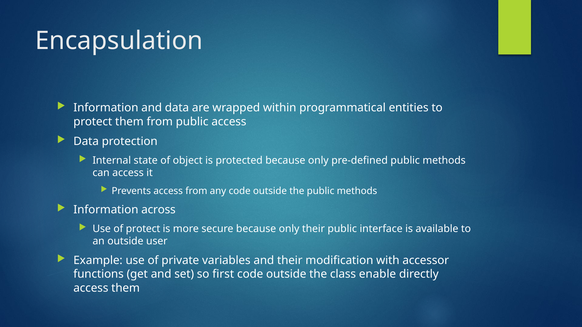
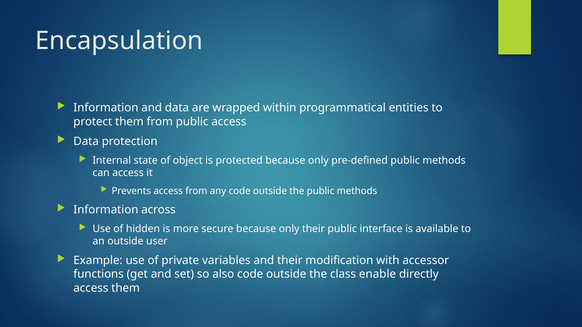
of protect: protect -> hidden
first: first -> also
